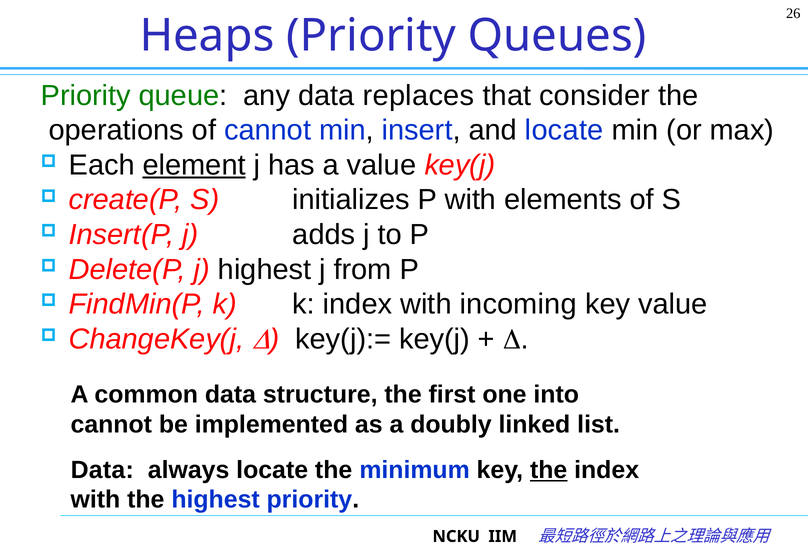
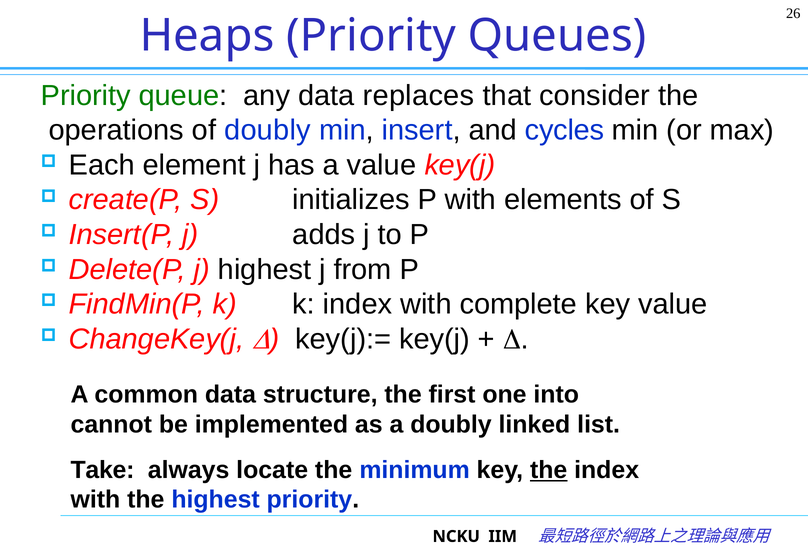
of cannot: cannot -> doubly
and locate: locate -> cycles
element underline: present -> none
incoming: incoming -> complete
Data at (102, 470): Data -> Take
